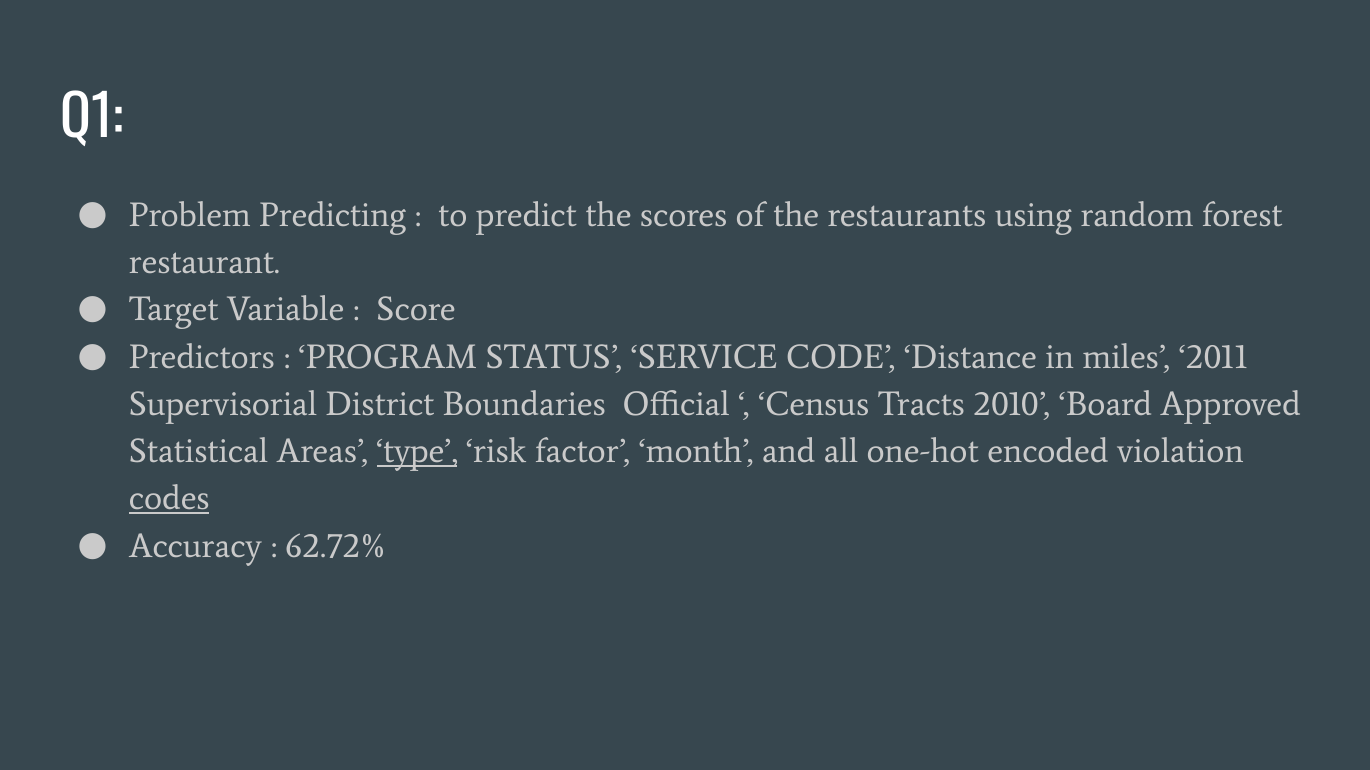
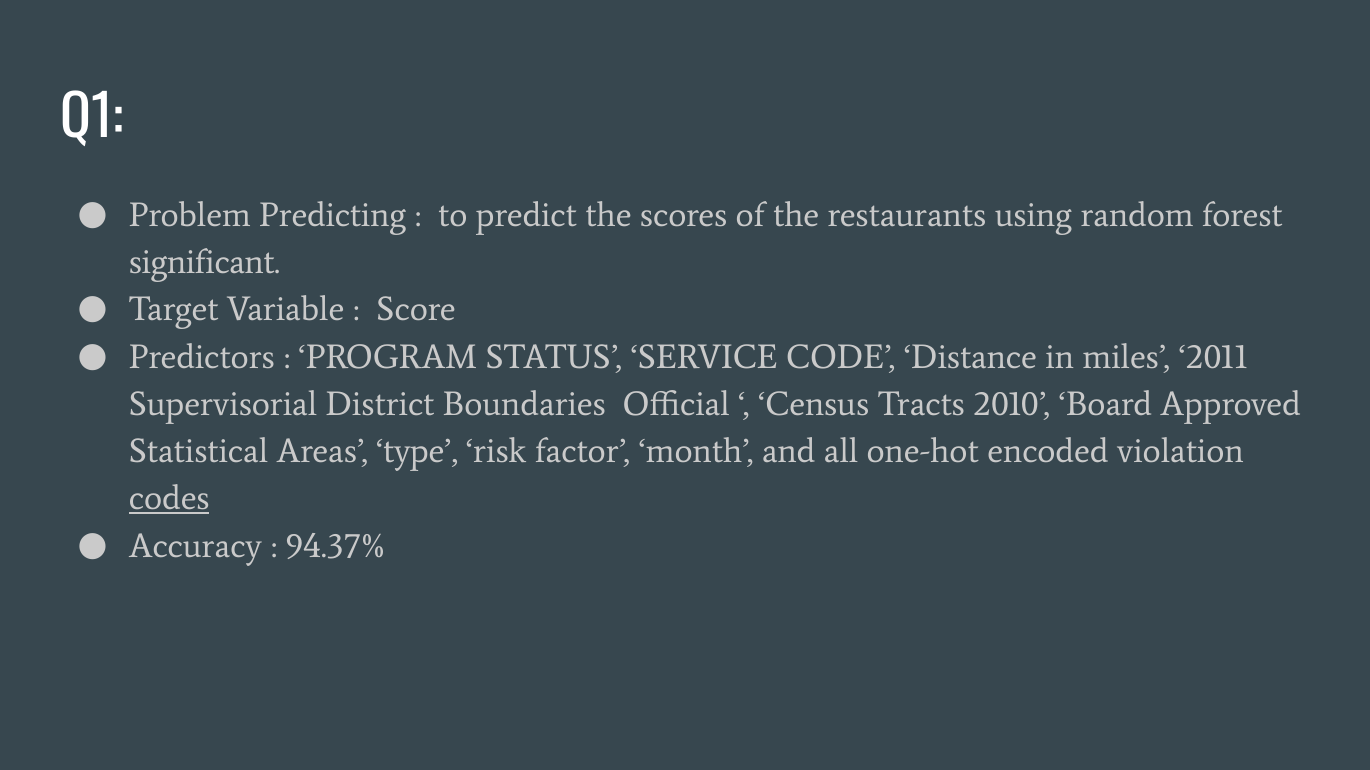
restaurant: restaurant -> significant
type underline: present -> none
62.72%: 62.72% -> 94.37%
